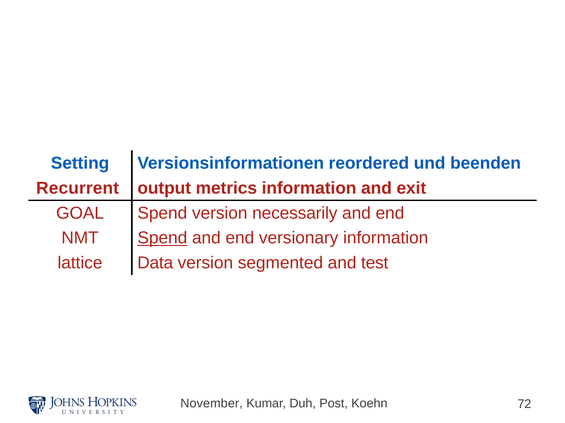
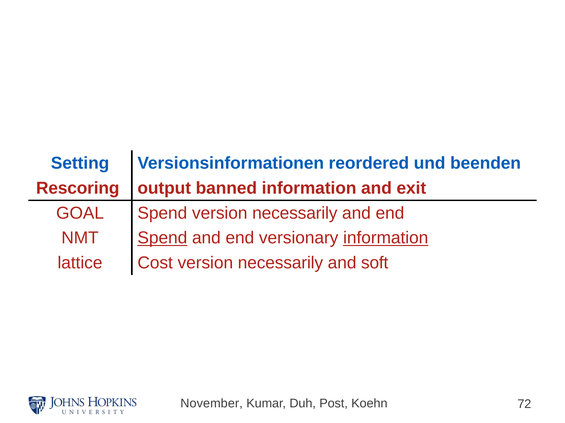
Recurrent: Recurrent -> Rescoring
metrics: metrics -> banned
information at (386, 238) underline: none -> present
Data: Data -> Cost
segmented at (280, 263): segmented -> necessarily
test: test -> soft
